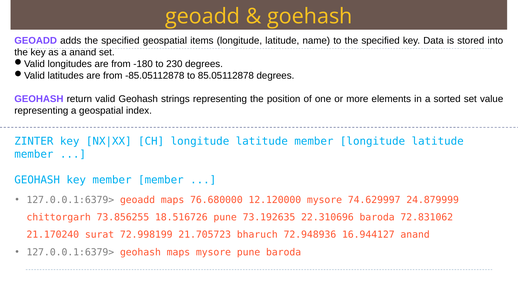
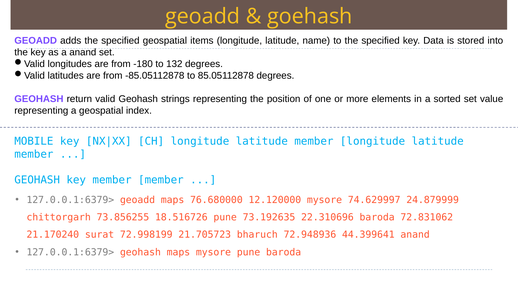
230: 230 -> 132
ZINTER: ZINTER -> MOBILE
16.944127: 16.944127 -> 44.399641
